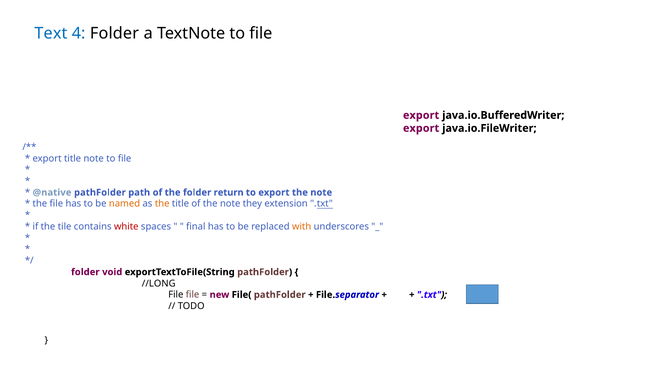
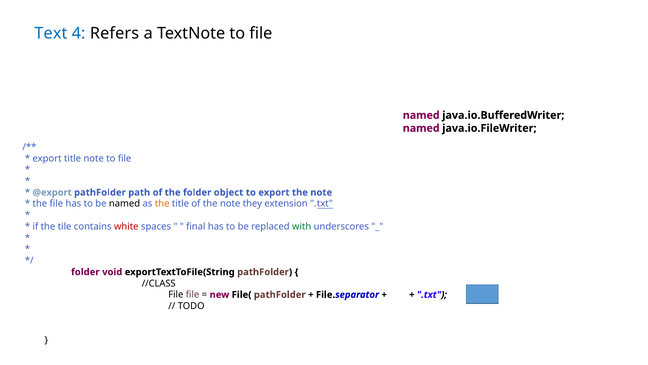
4 Folder: Folder -> Refers
export at (421, 115): export -> named
export at (421, 128): export -> named
@native: @native -> @export
return: return -> object
named at (124, 204) colour: orange -> black
with colour: orange -> green
//LONG: //LONG -> //CLASS
